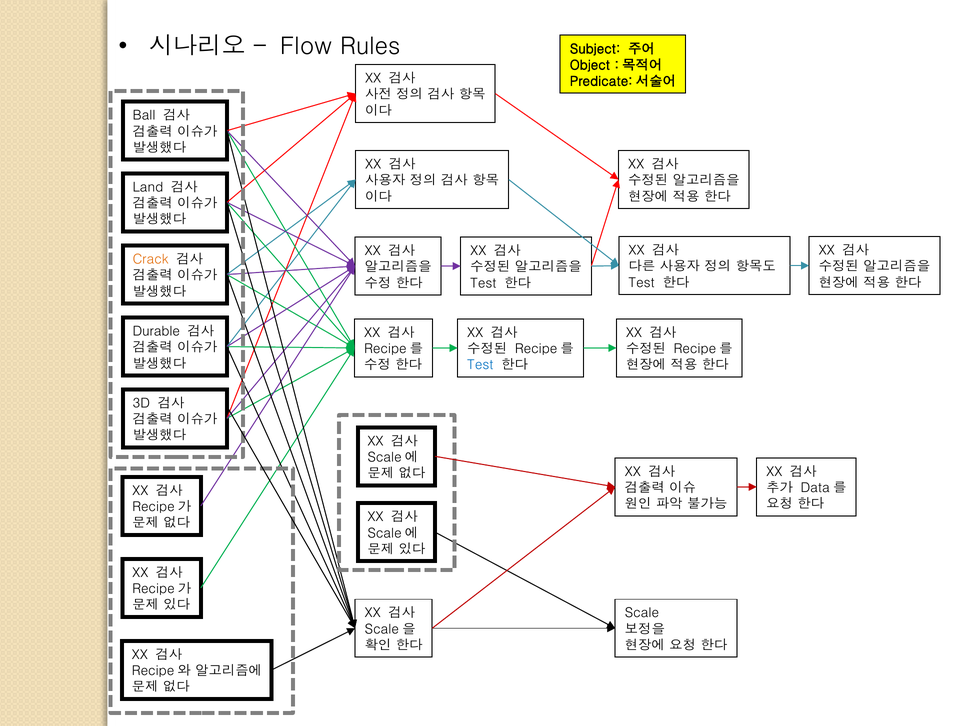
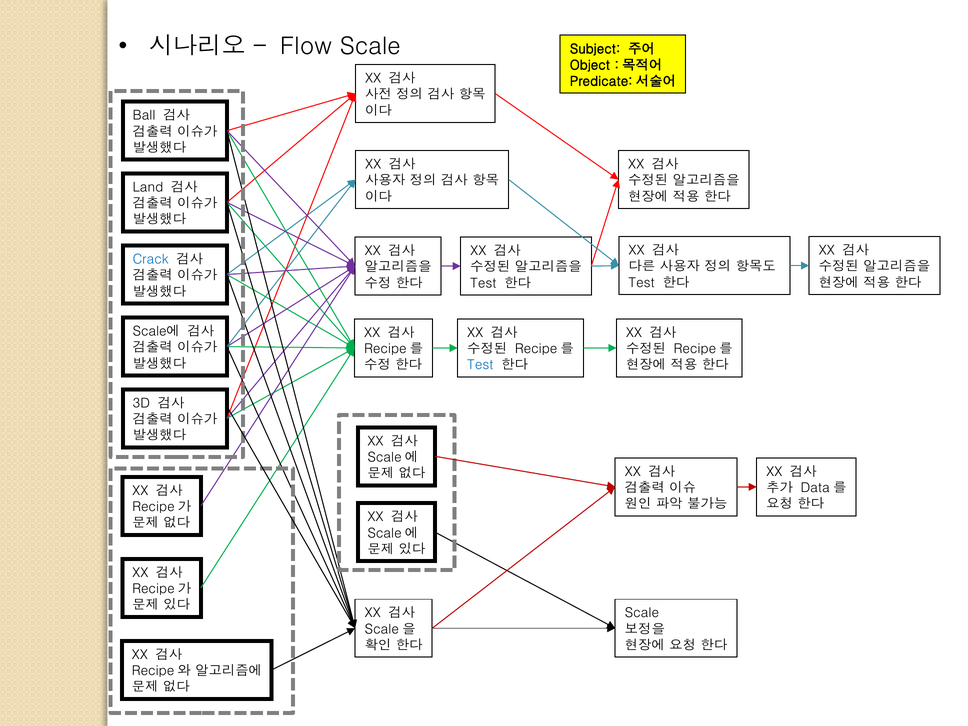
Flow Rules: Rules -> Scale
Crack colour: orange -> blue
Durable at (156, 331): Durable -> Scale에
